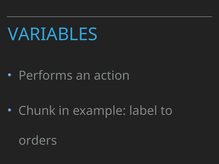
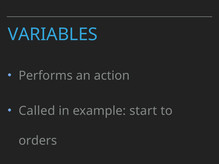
Chunk: Chunk -> Called
label: label -> start
